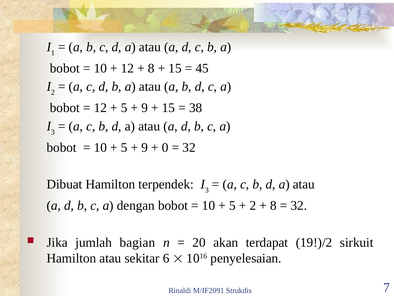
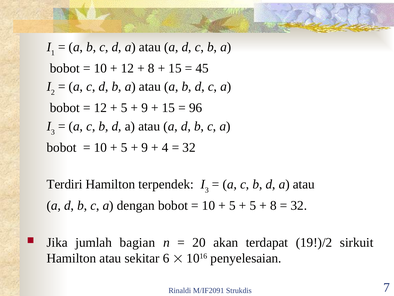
38: 38 -> 96
0: 0 -> 4
Dibuat: Dibuat -> Terdiri
2 at (253, 205): 2 -> 5
